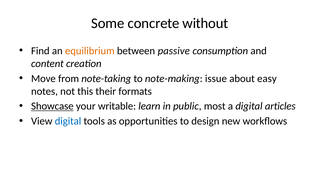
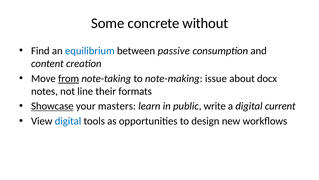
equilibrium colour: orange -> blue
from underline: none -> present
easy: easy -> docx
this: this -> line
writable: writable -> masters
most: most -> write
articles: articles -> current
